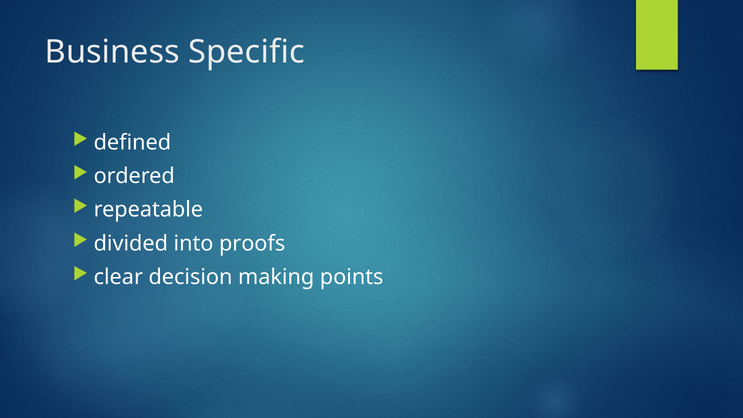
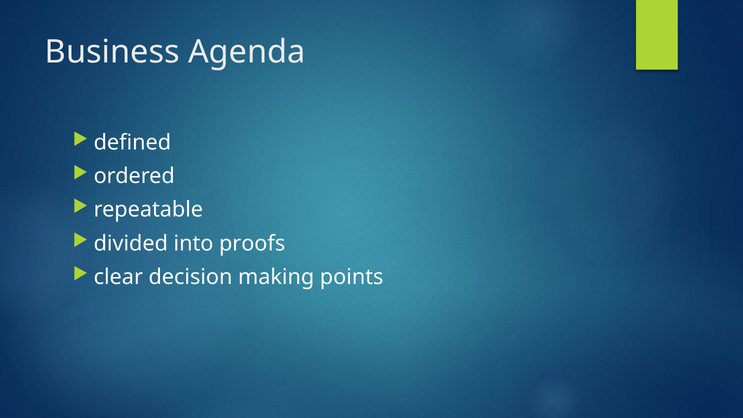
Specific: Specific -> Agenda
